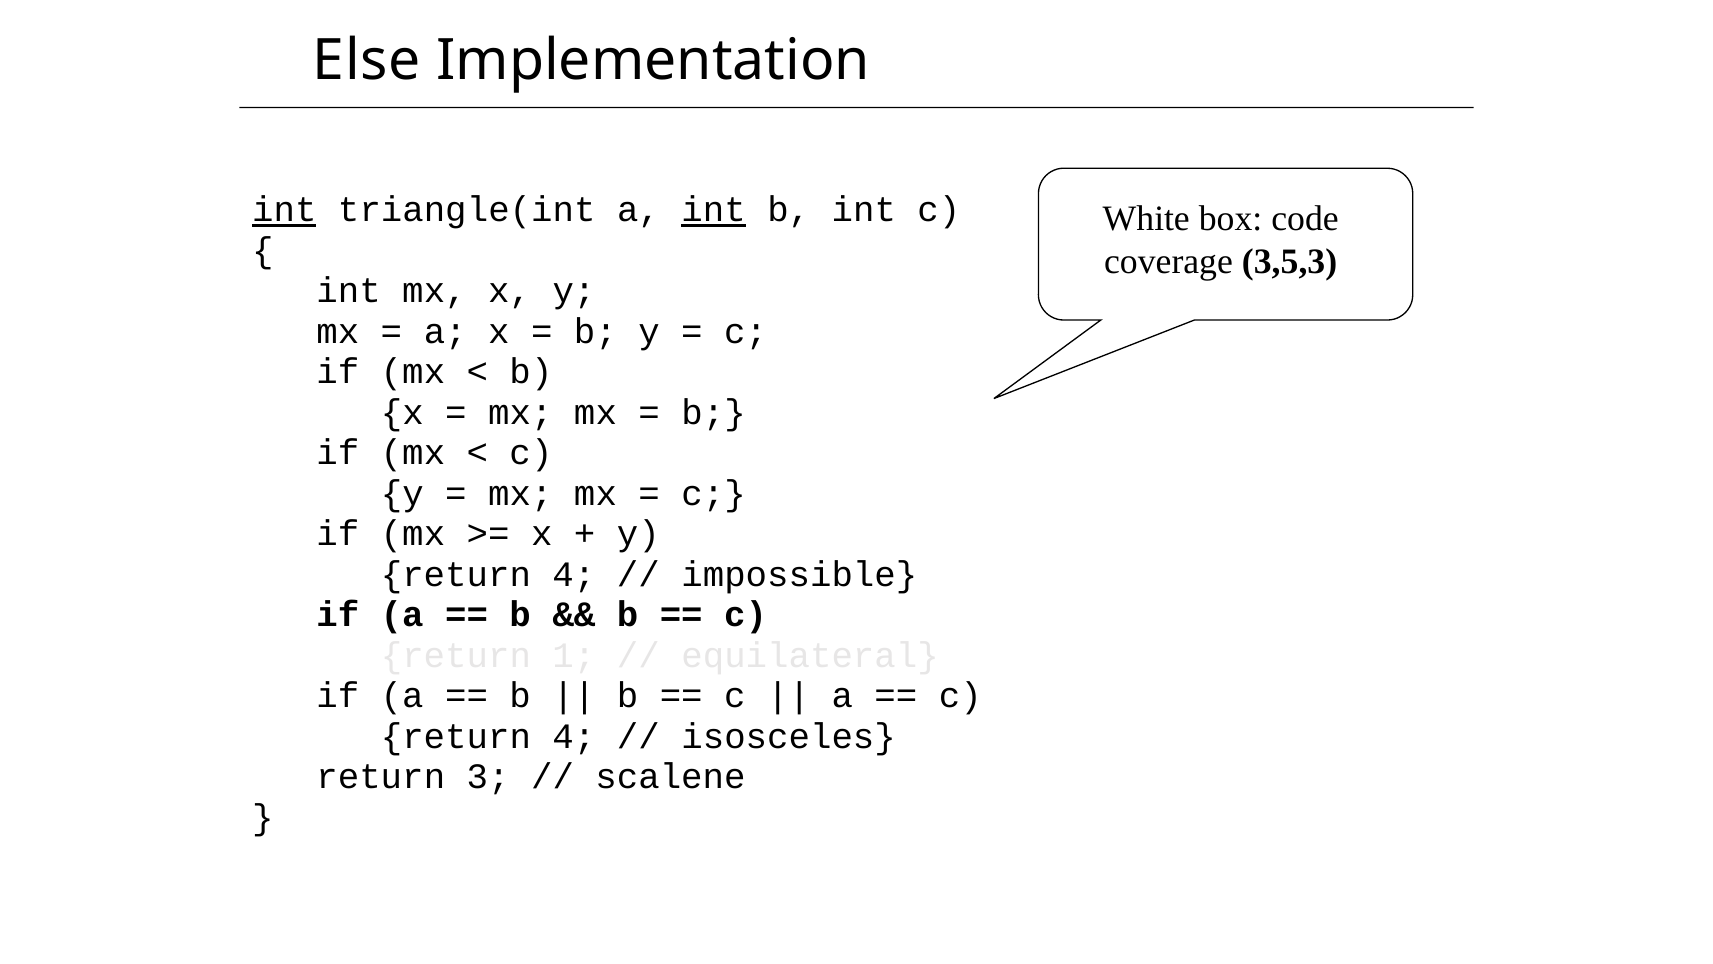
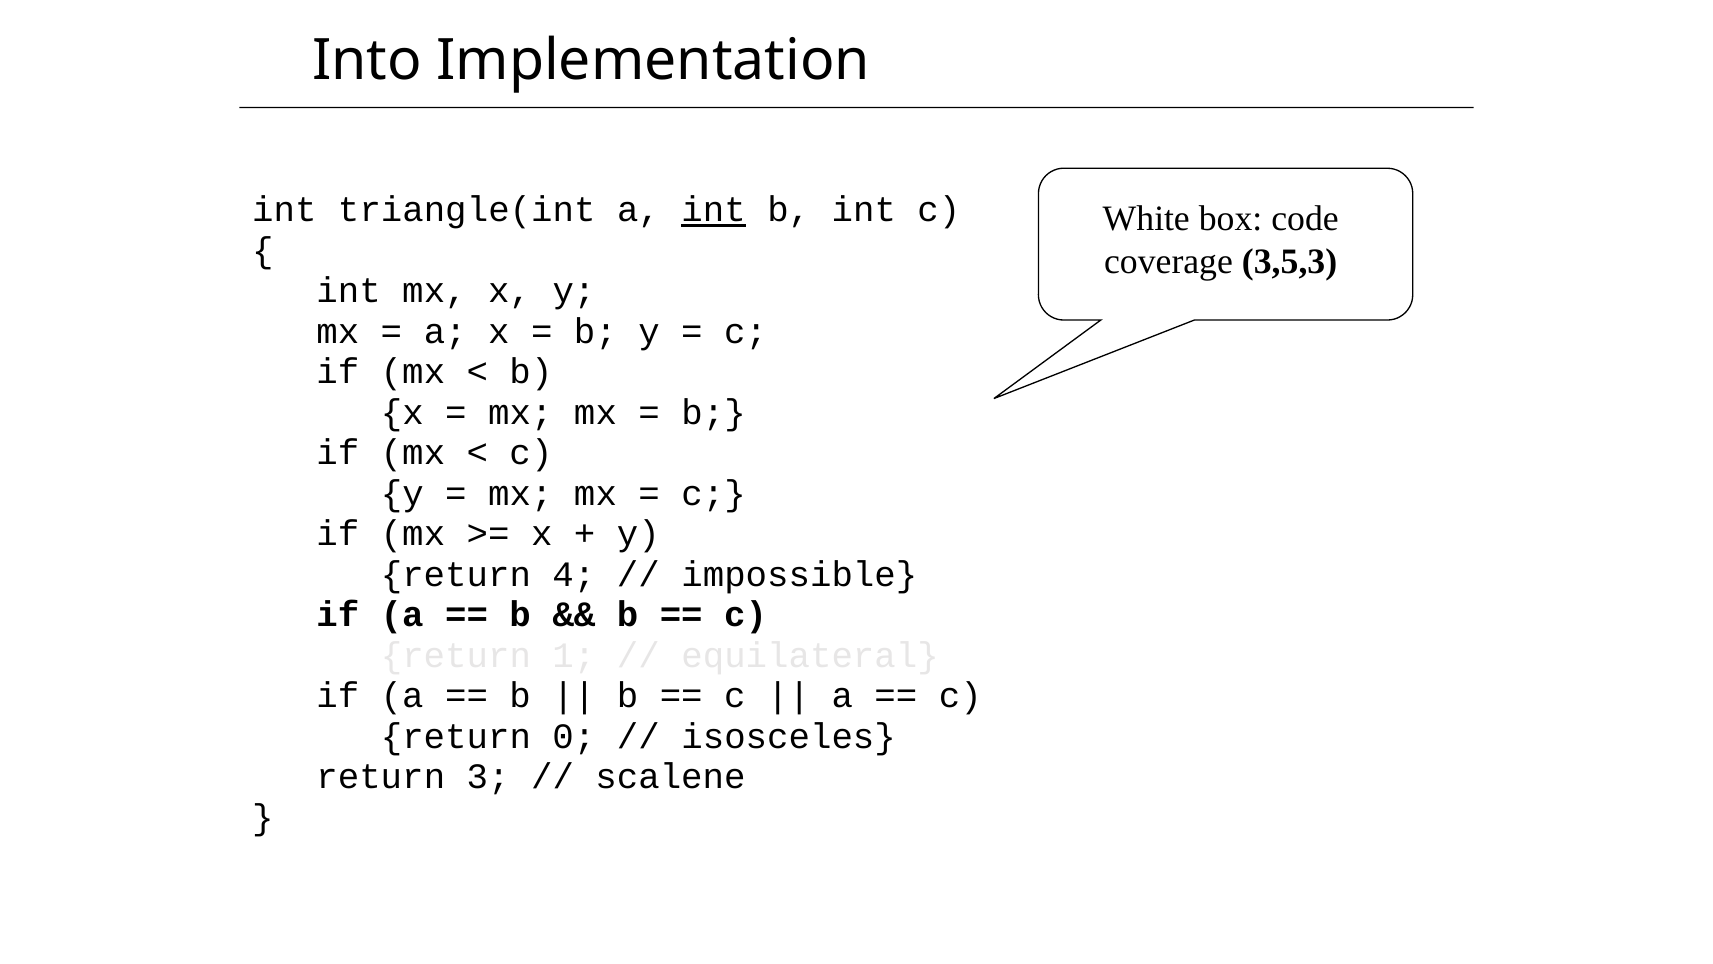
Else: Else -> Into
int at (284, 210) underline: present -> none
4 at (574, 736): 4 -> 0
